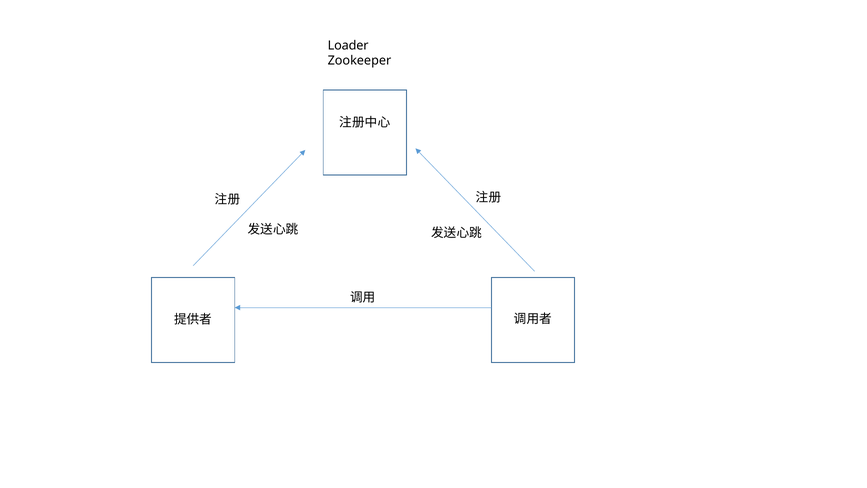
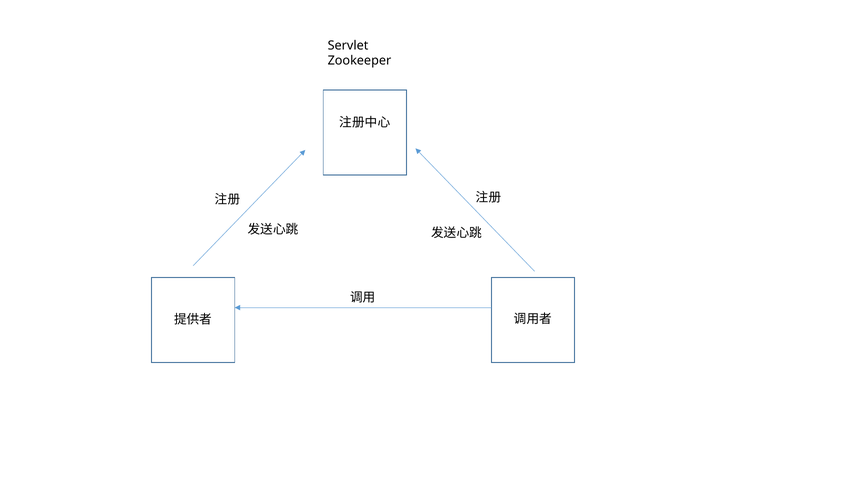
Loader: Loader -> Servlet
